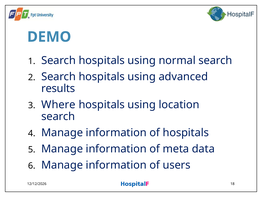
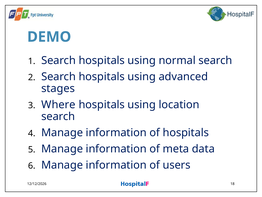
results: results -> stages
